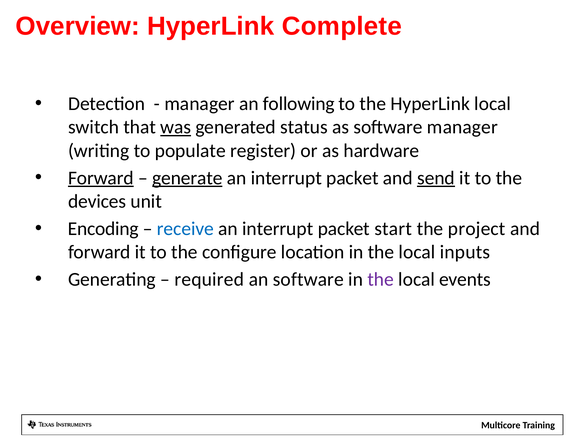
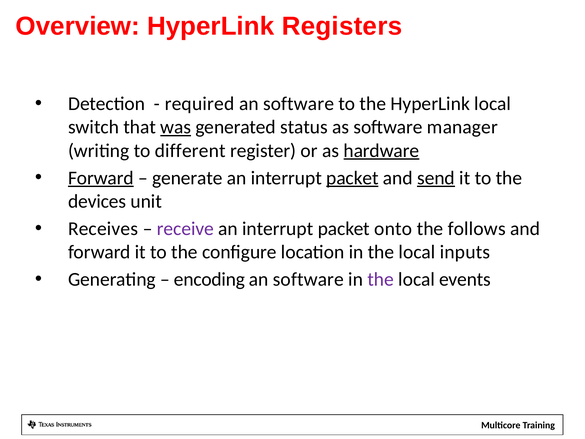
Complete: Complete -> Registers
manager at (200, 104): manager -> required
following at (299, 104): following -> software
populate: populate -> different
hardware underline: none -> present
generate underline: present -> none
packet at (352, 178) underline: none -> present
Encoding: Encoding -> Receives
receive colour: blue -> purple
start: start -> onto
project: project -> follows
required: required -> encoding
